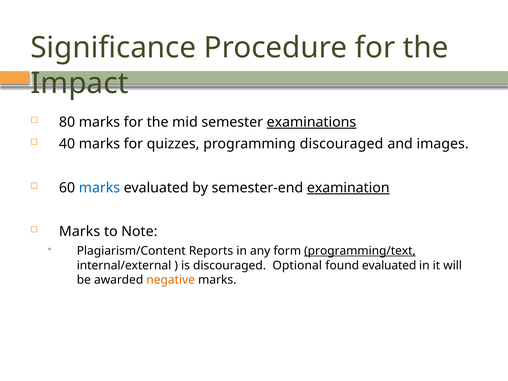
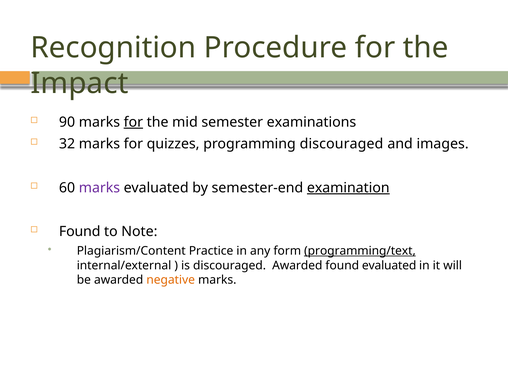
Significance: Significance -> Recognition
80: 80 -> 90
for at (133, 122) underline: none -> present
examinations underline: present -> none
40: 40 -> 32
marks at (99, 188) colour: blue -> purple
Marks at (80, 232): Marks -> Found
Reports: Reports -> Practice
discouraged Optional: Optional -> Awarded
